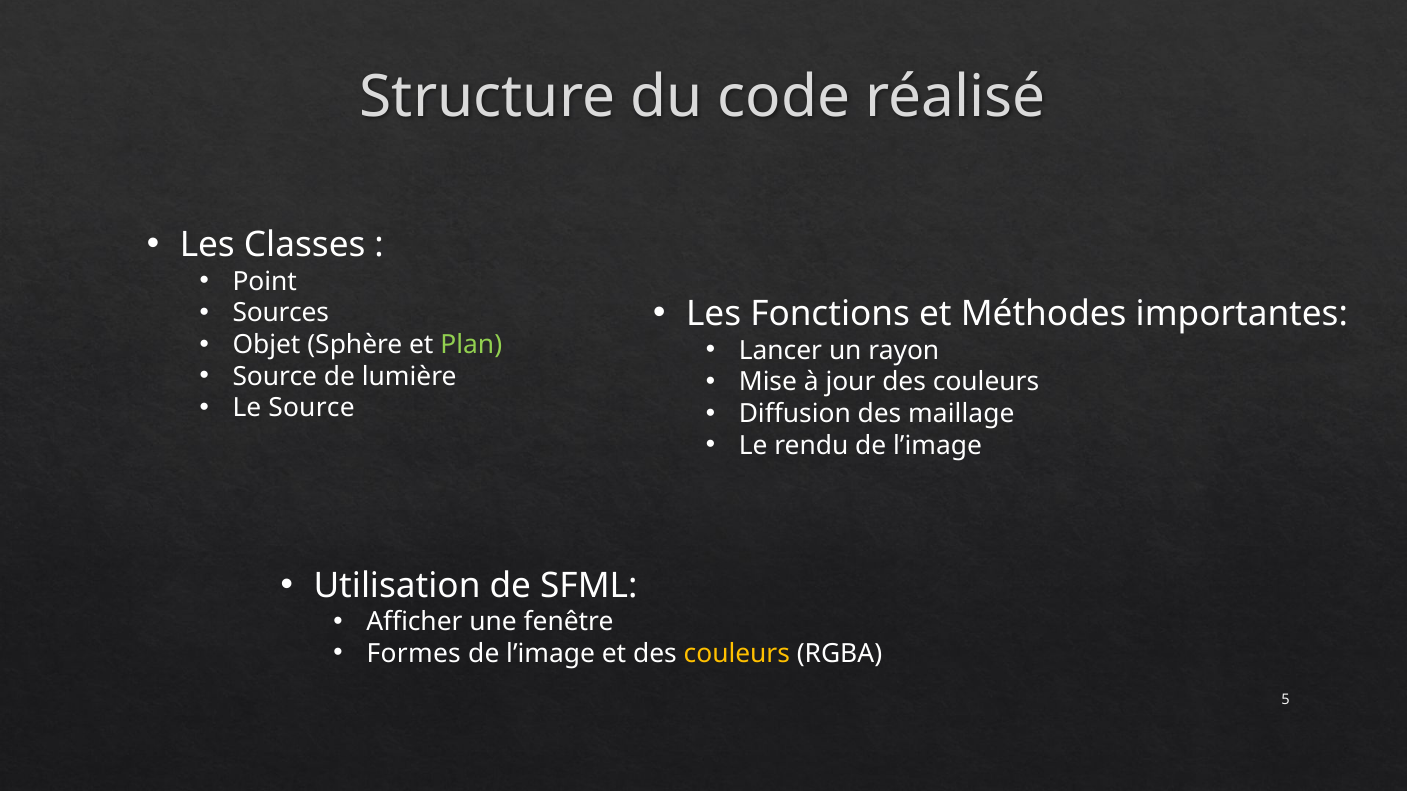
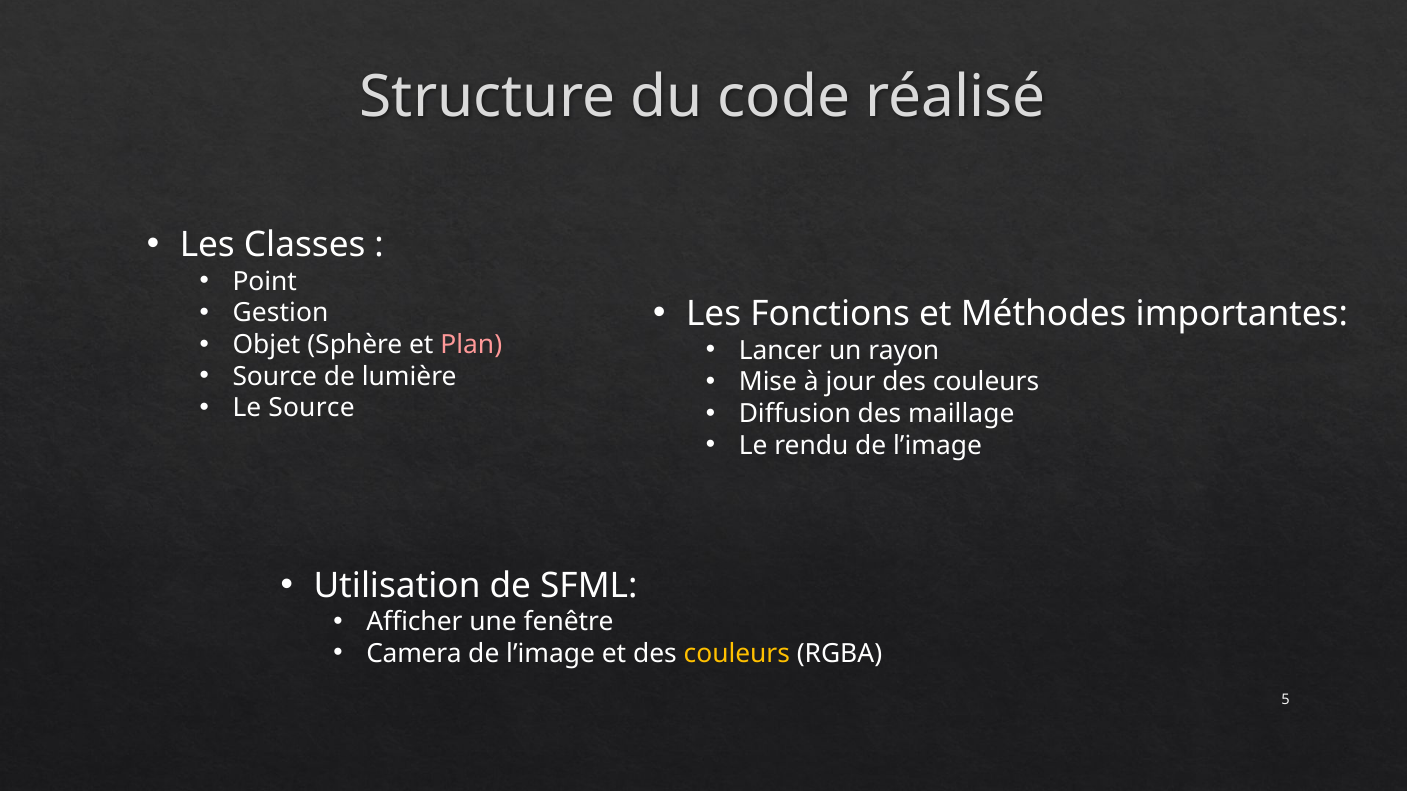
Sources: Sources -> Gestion
Plan colour: light green -> pink
Formes: Formes -> Camera
